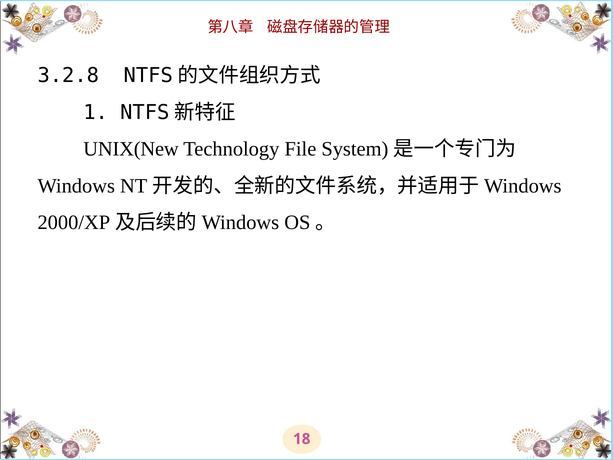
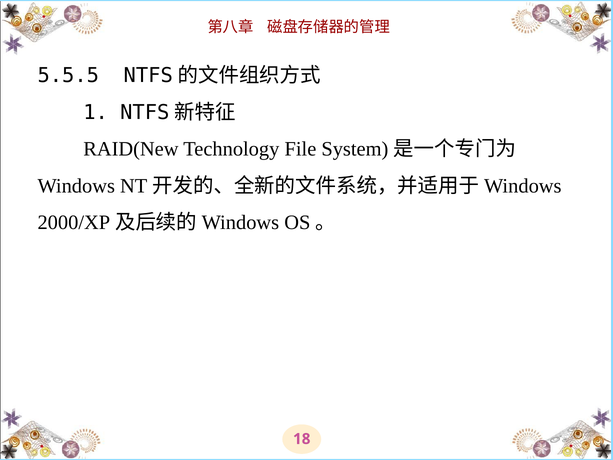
3.2.8: 3.2.8 -> 5.5.5
UNIX(New: UNIX(New -> RAID(New
